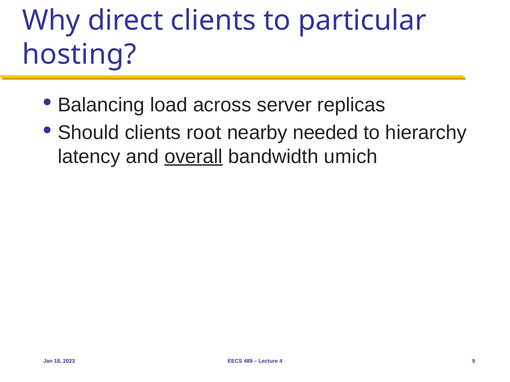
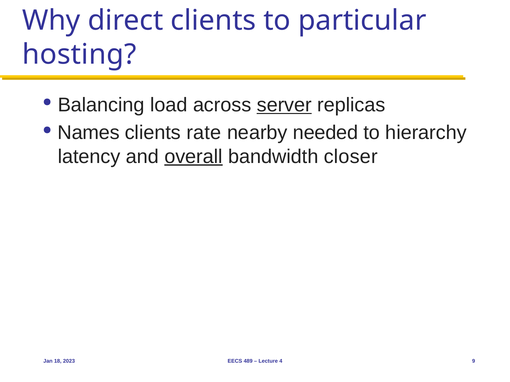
server underline: none -> present
Should: Should -> Names
root: root -> rate
umich: umich -> closer
